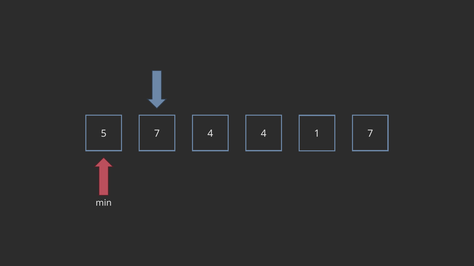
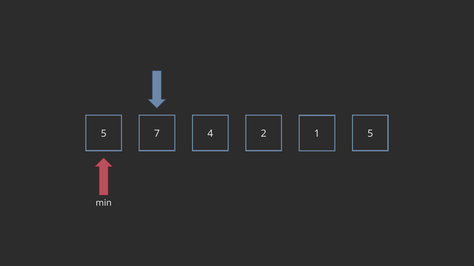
7 4: 4 -> 2
5 7: 7 -> 5
